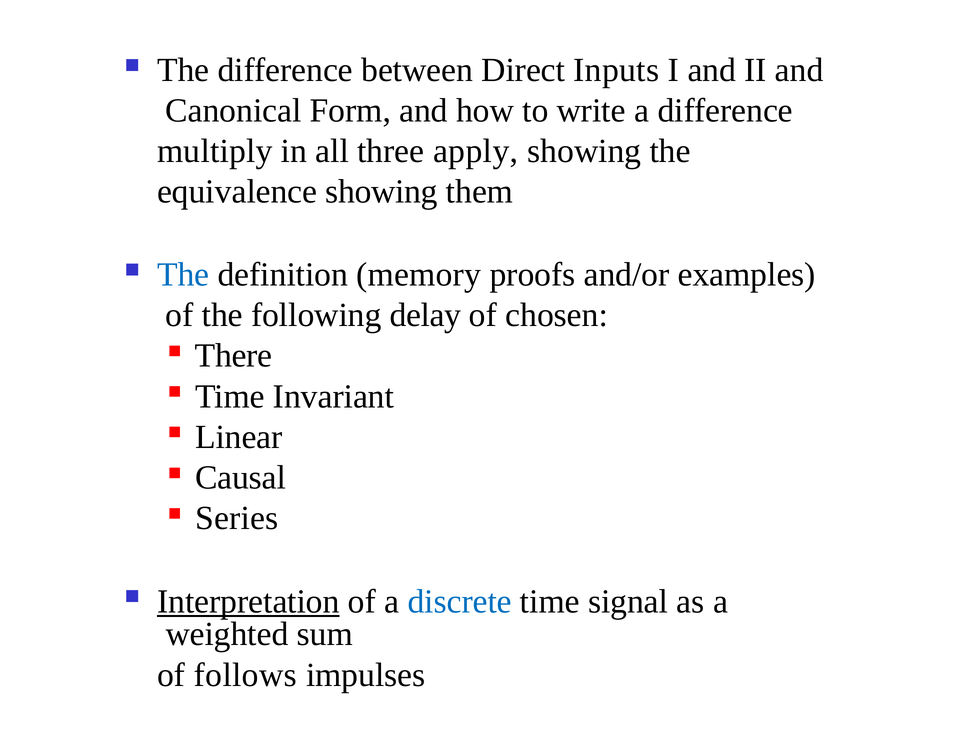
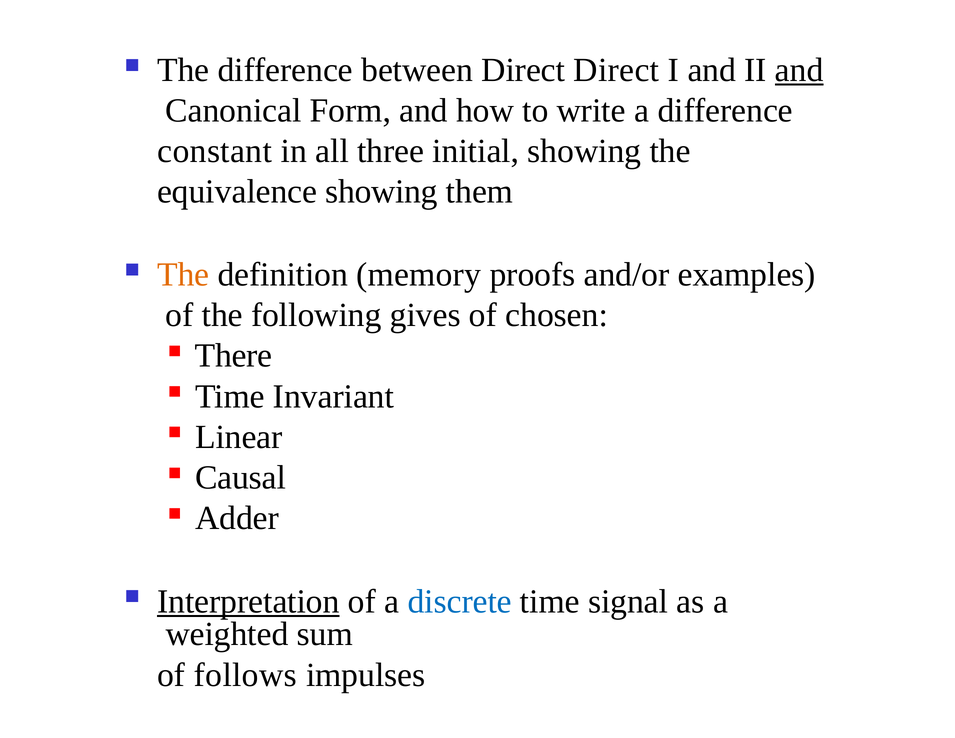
Direct Inputs: Inputs -> Direct
and at (799, 70) underline: none -> present
multiply: multiply -> constant
apply: apply -> initial
The at (183, 275) colour: blue -> orange
delay: delay -> gives
Series: Series -> Adder
